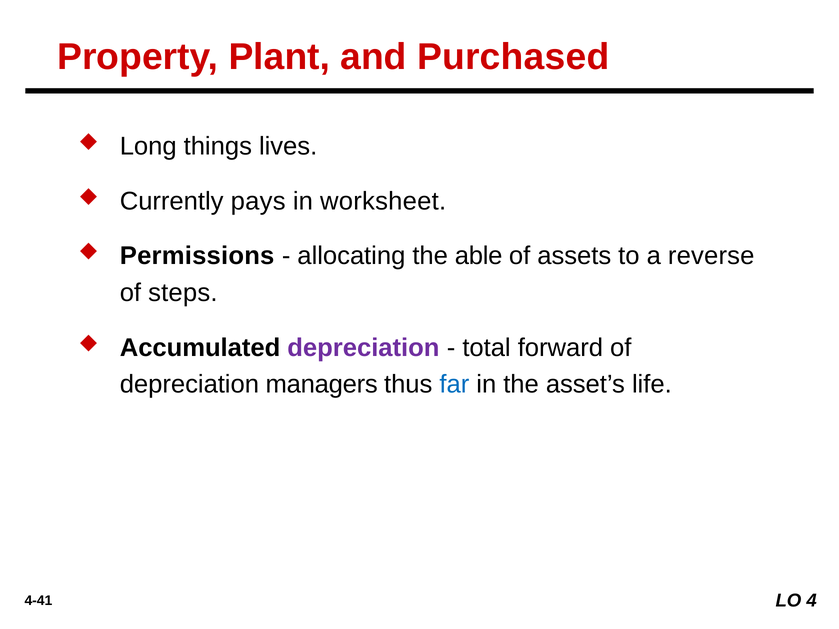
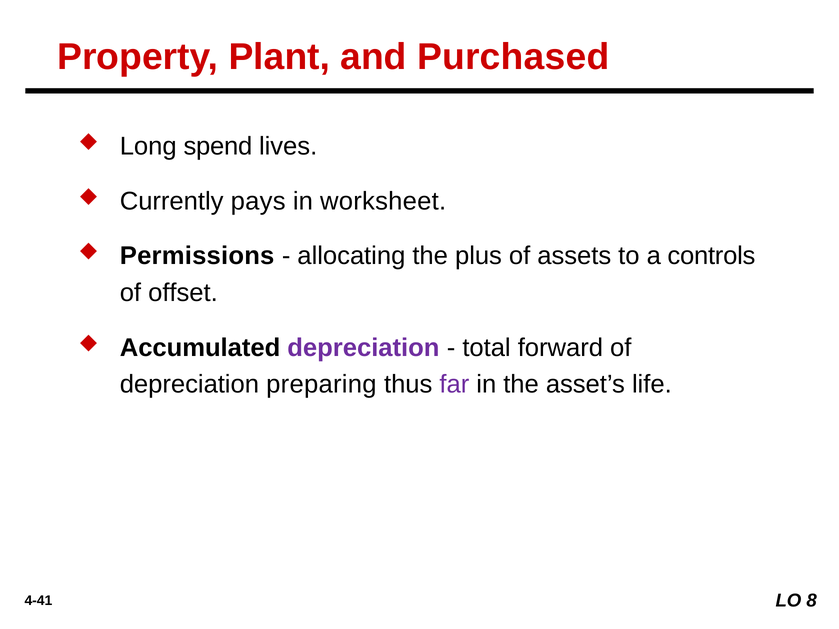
things: things -> spend
able: able -> plus
reverse: reverse -> controls
steps: steps -> offset
managers: managers -> preparing
far colour: blue -> purple
4: 4 -> 8
